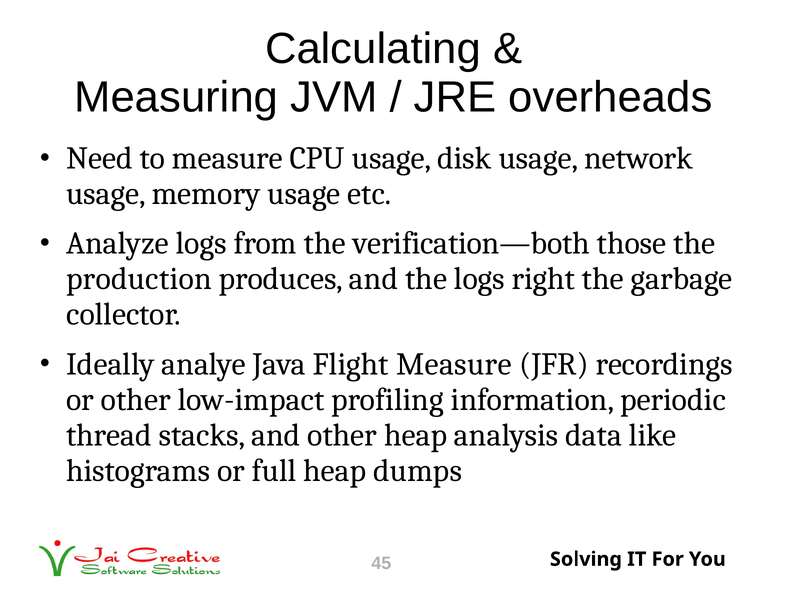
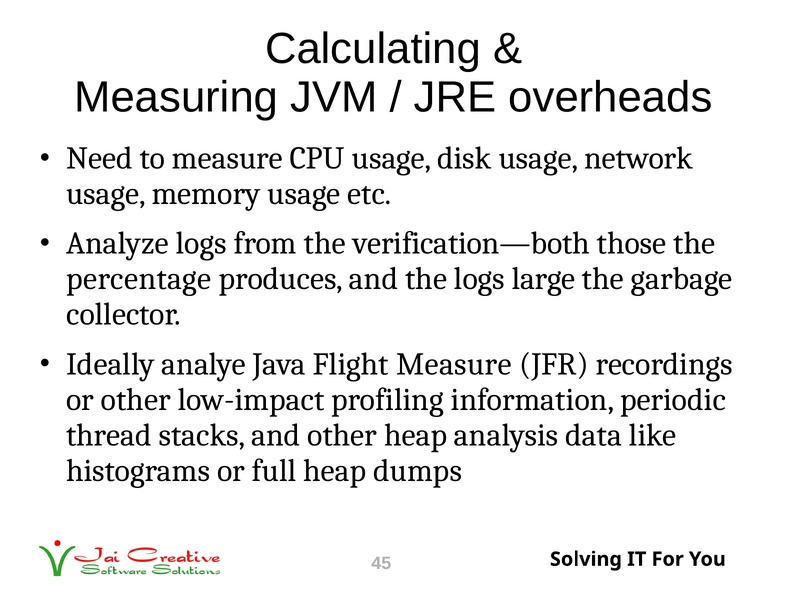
production: production -> percentage
right: right -> large
